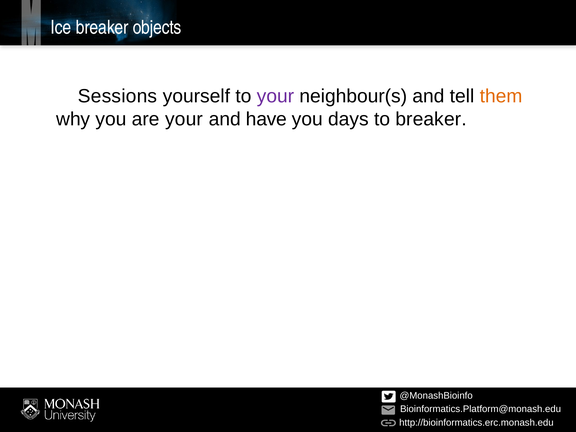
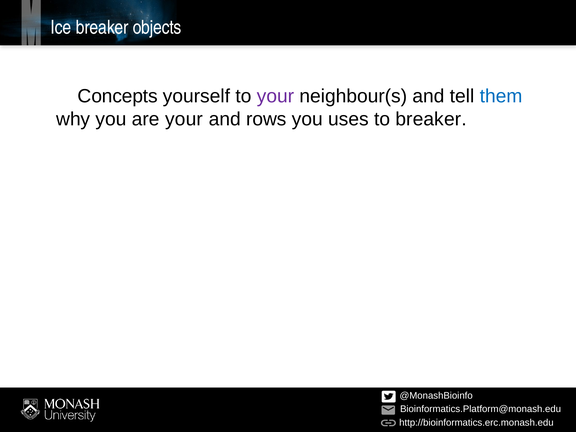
Sessions: Sessions -> Concepts
them colour: orange -> blue
have: have -> rows
days: days -> uses
